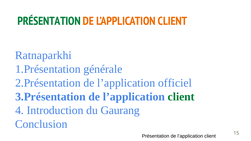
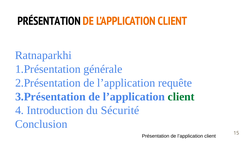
PRÉSENTATION at (49, 21) colour: green -> black
officiel: officiel -> requête
Gaurang: Gaurang -> Sécurité
